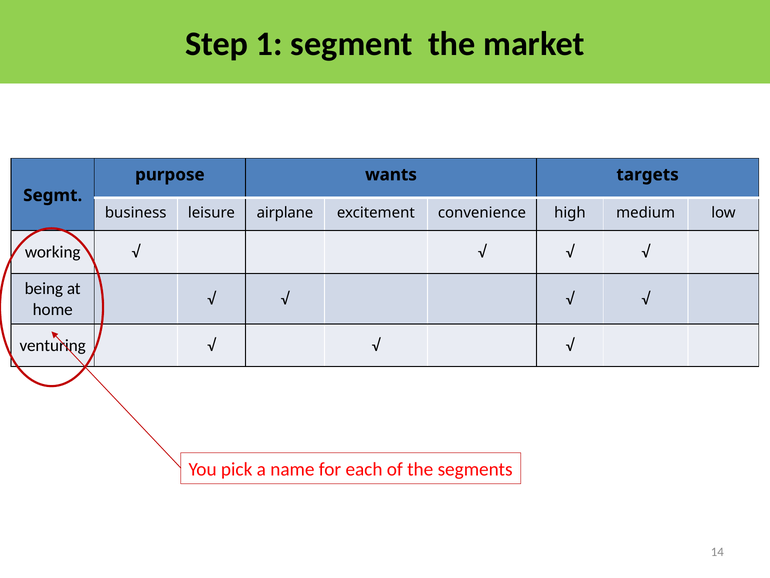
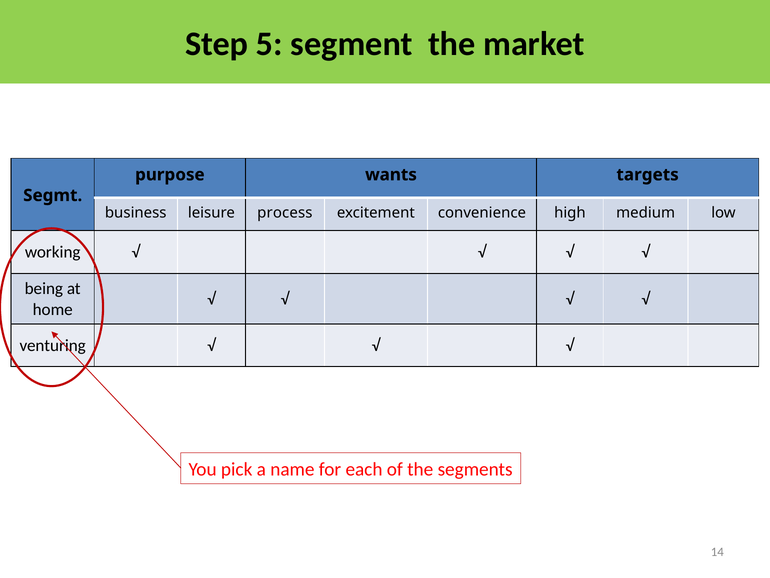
1: 1 -> 5
airplane: airplane -> process
